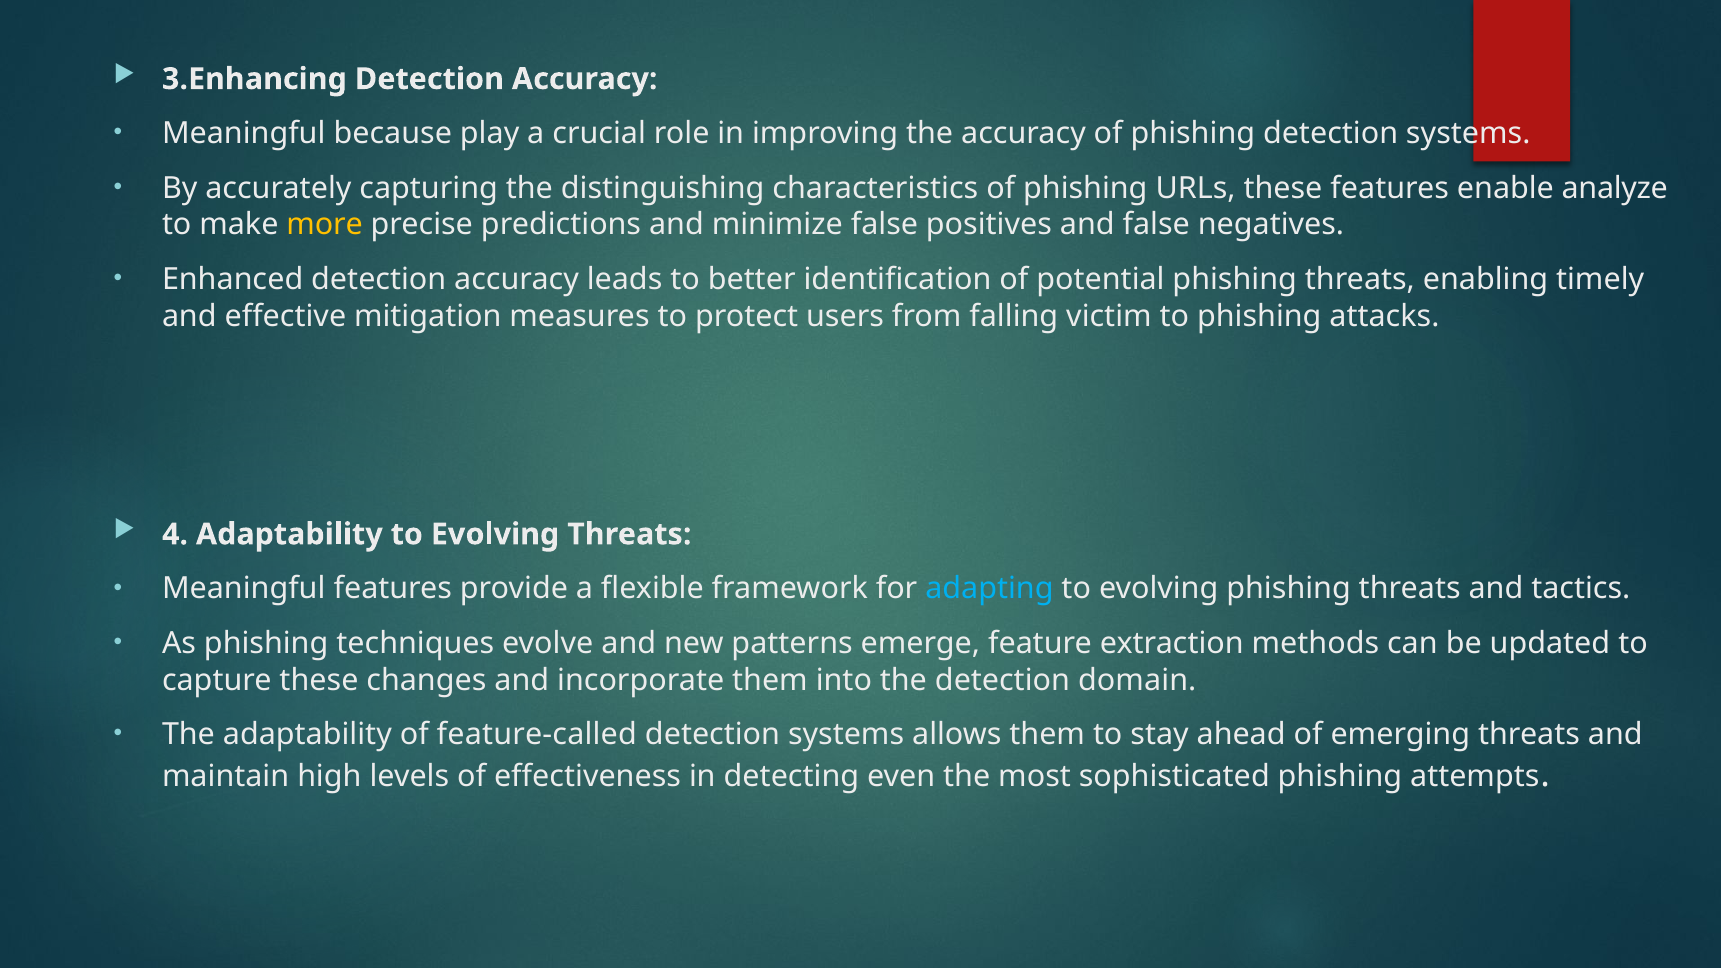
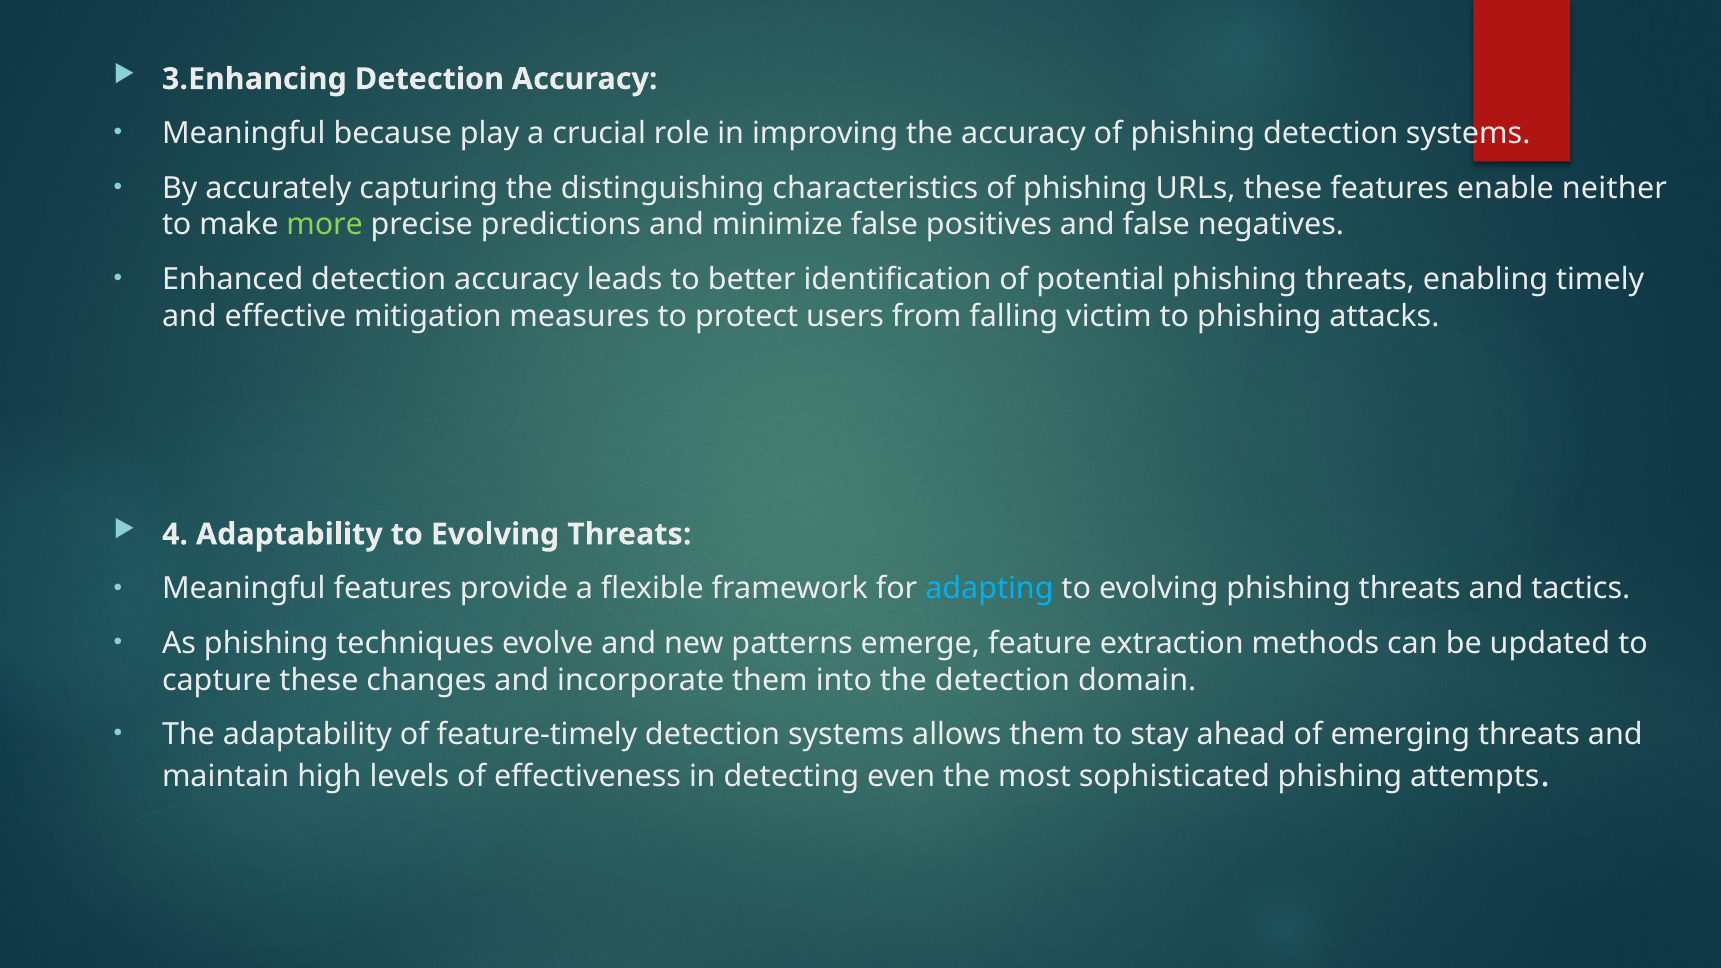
analyze: analyze -> neither
more colour: yellow -> light green
feature-called: feature-called -> feature-timely
